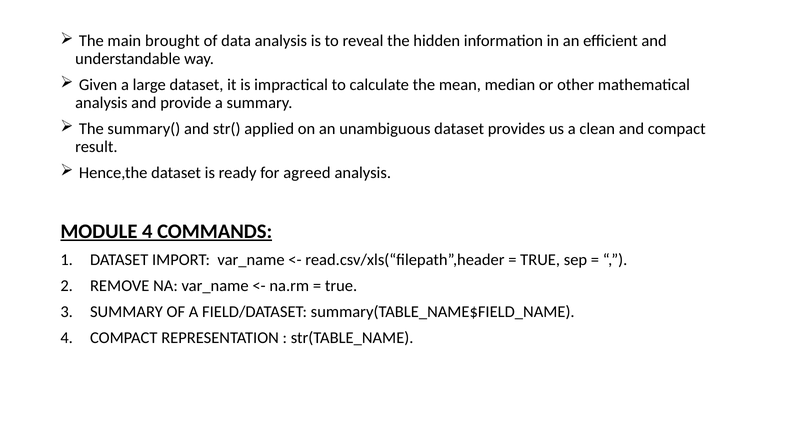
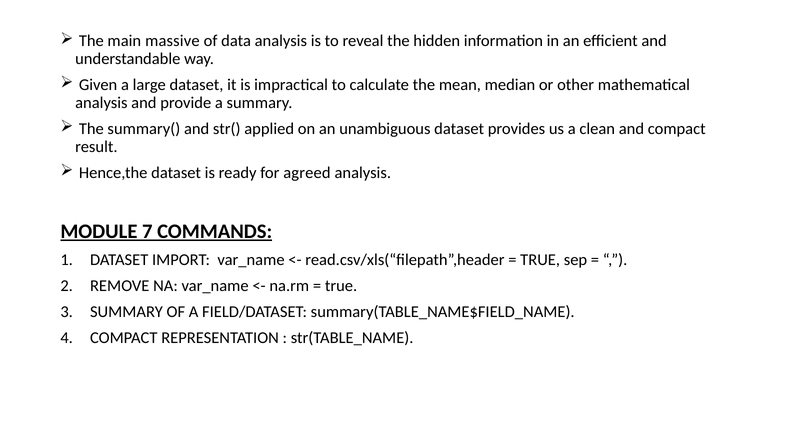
brought: brought -> massive
MODULE 4: 4 -> 7
